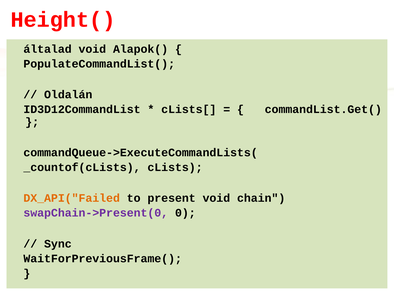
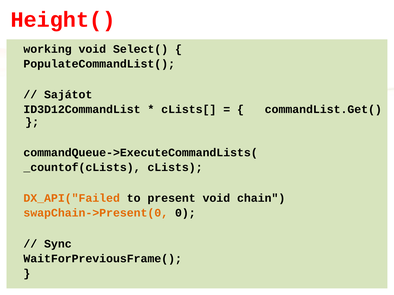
általad: általad -> working
Alapok(: Alapok( -> Select(
Oldalán: Oldalán -> Sajátot
swapChain->Present(0 colour: purple -> orange
